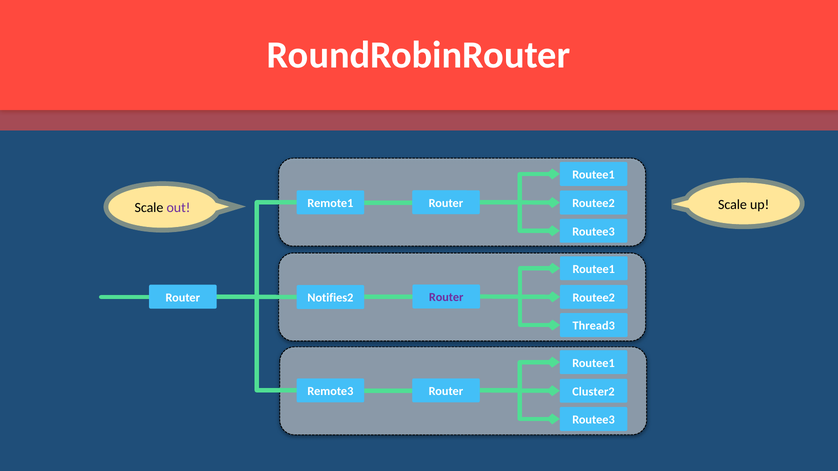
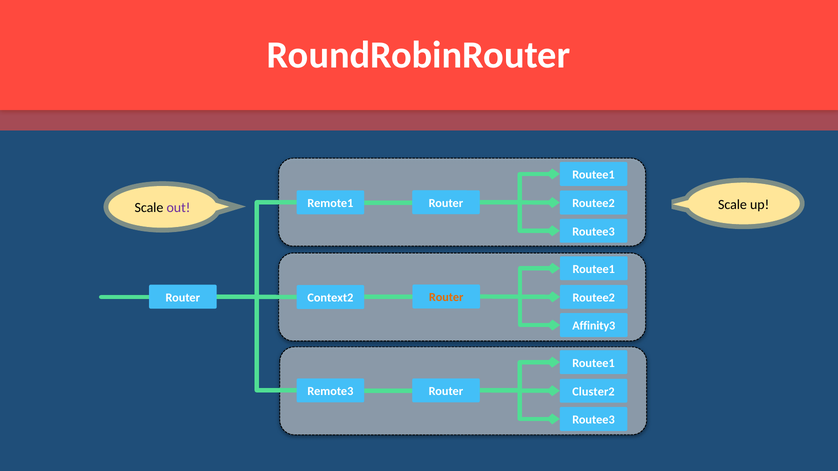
Router at (446, 298) colour: purple -> orange
Notifies2: Notifies2 -> Context2
Thread3: Thread3 -> Affinity3
